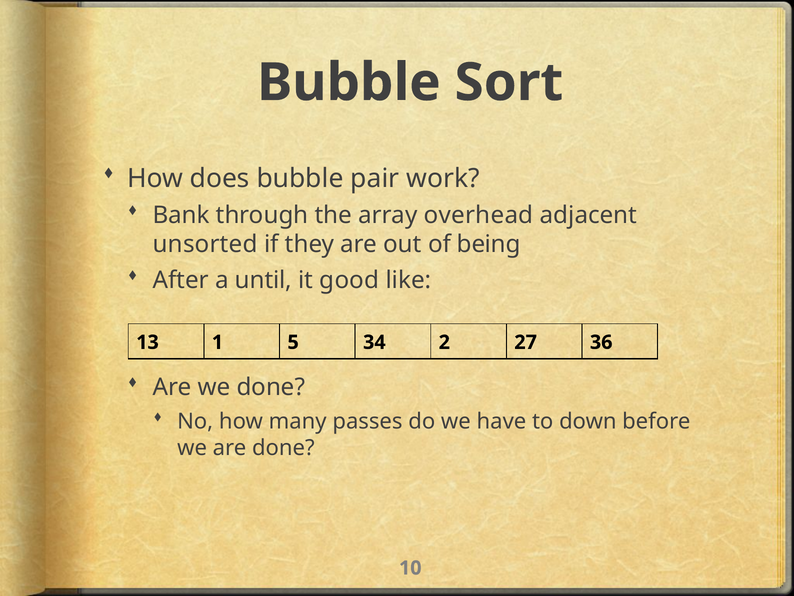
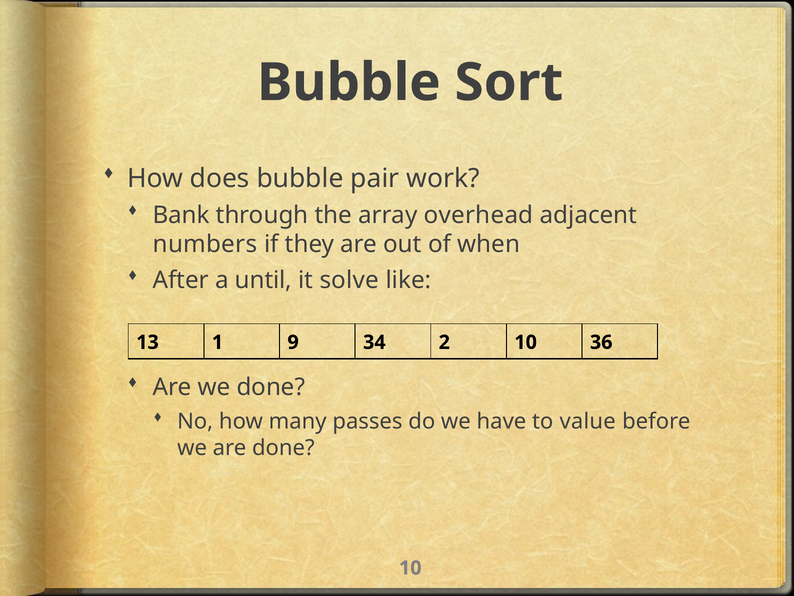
unsorted: unsorted -> numbers
being: being -> when
good: good -> solve
5: 5 -> 9
2 27: 27 -> 10
down: down -> value
